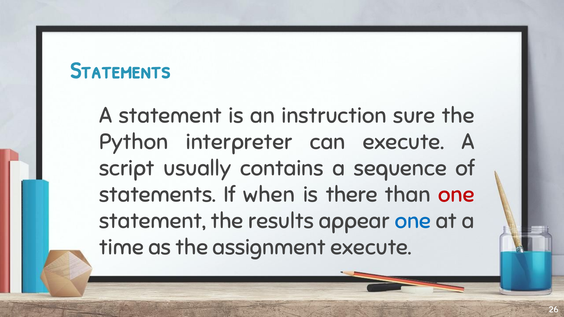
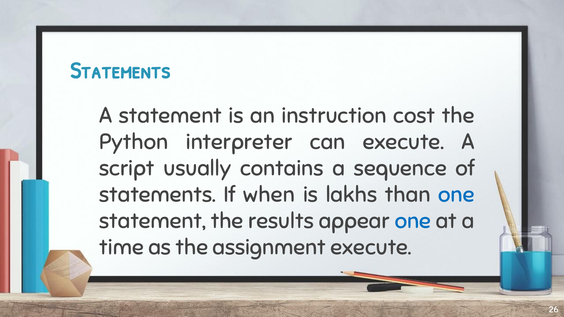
sure: sure -> cost
there: there -> lakhs
one at (456, 195) colour: red -> blue
